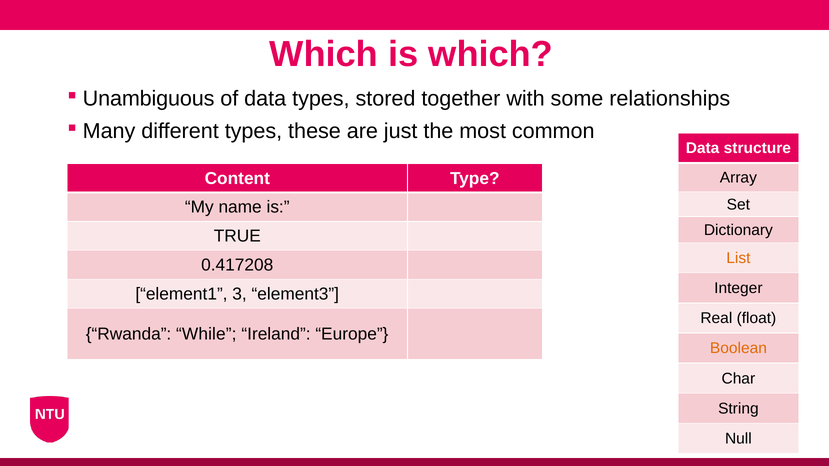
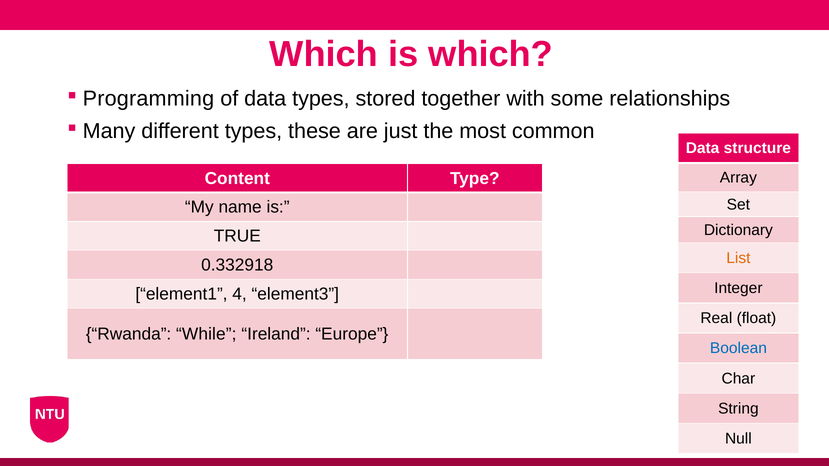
Unambiguous: Unambiguous -> Programming
0.417208: 0.417208 -> 0.332918
3: 3 -> 4
Boolean colour: orange -> blue
